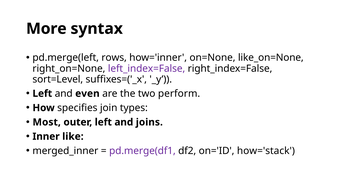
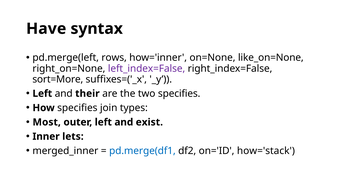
More: More -> Have
sort=Level: sort=Level -> sort=More
even: even -> their
two perform: perform -> specifies
joins: joins -> exist
like: like -> lets
pd.merge(df1 colour: purple -> blue
